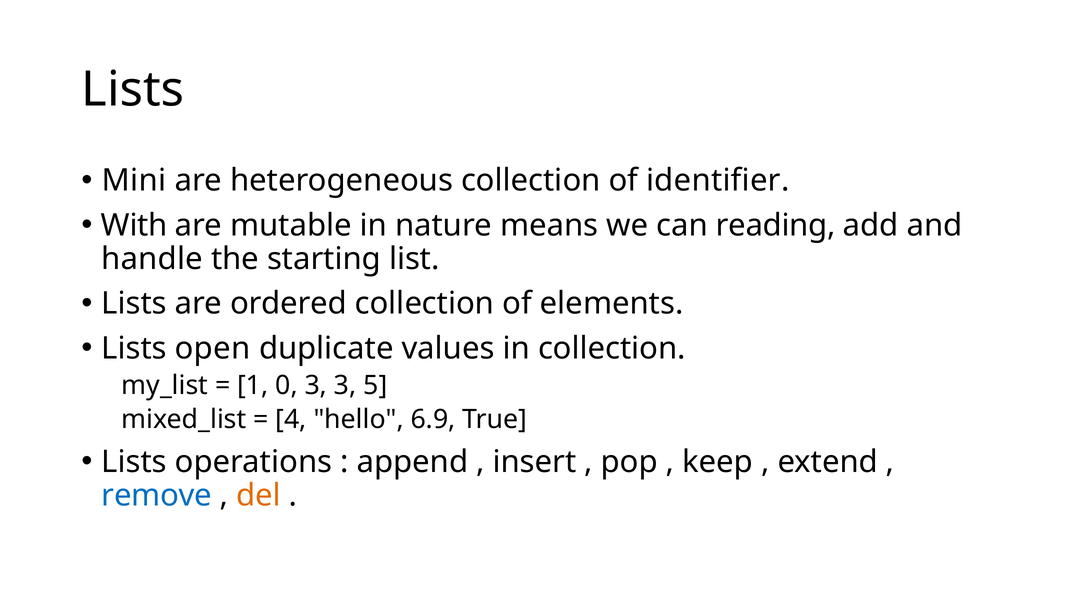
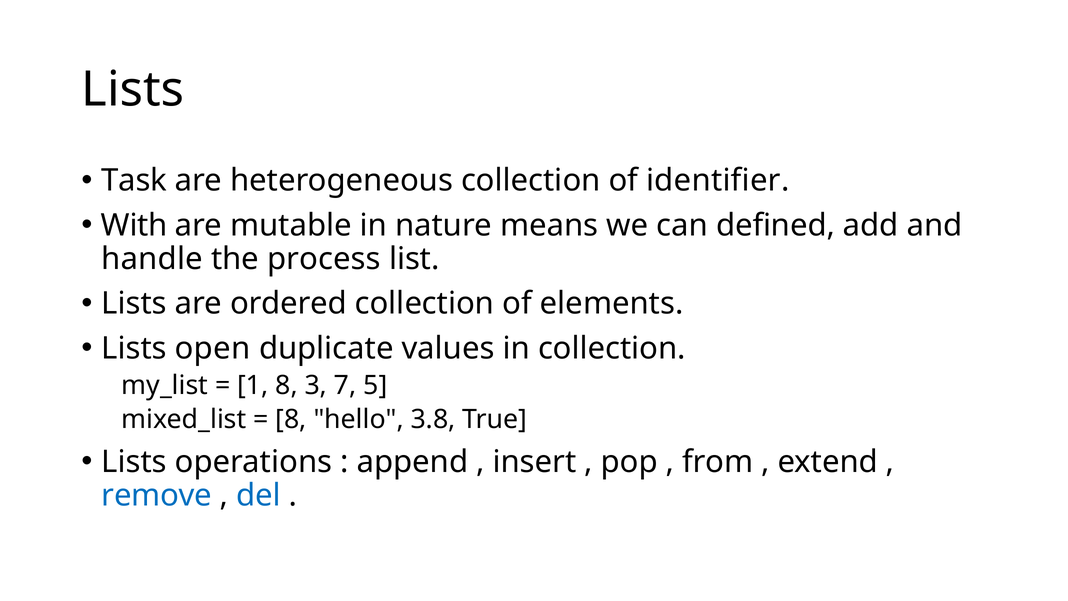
Mini: Mini -> Task
reading: reading -> defined
starting: starting -> process
1 0: 0 -> 8
3 3: 3 -> 7
4 at (291, 419): 4 -> 8
6.9: 6.9 -> 3.8
keep: keep -> from
del colour: orange -> blue
